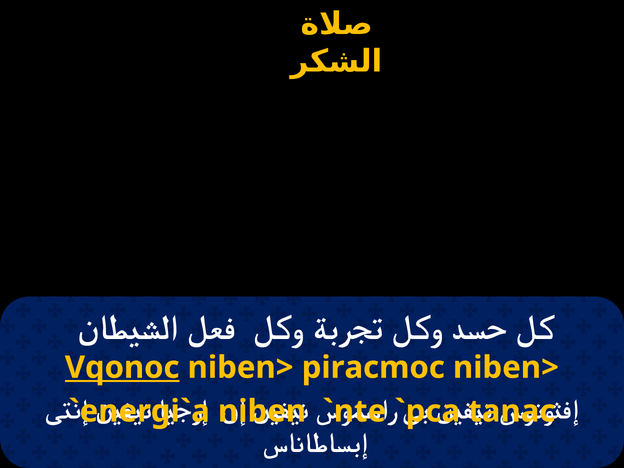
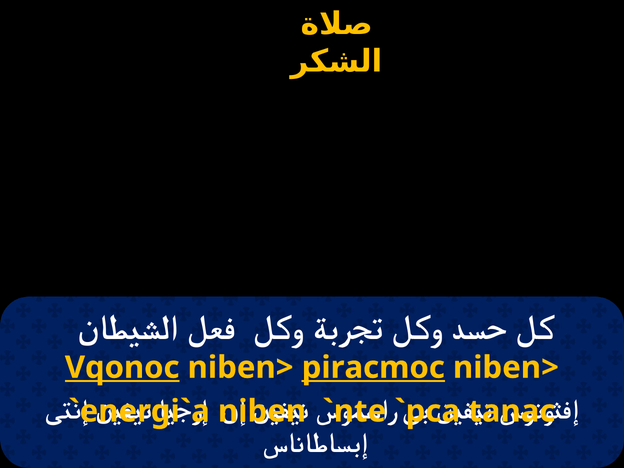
piracmoc underline: none -> present
